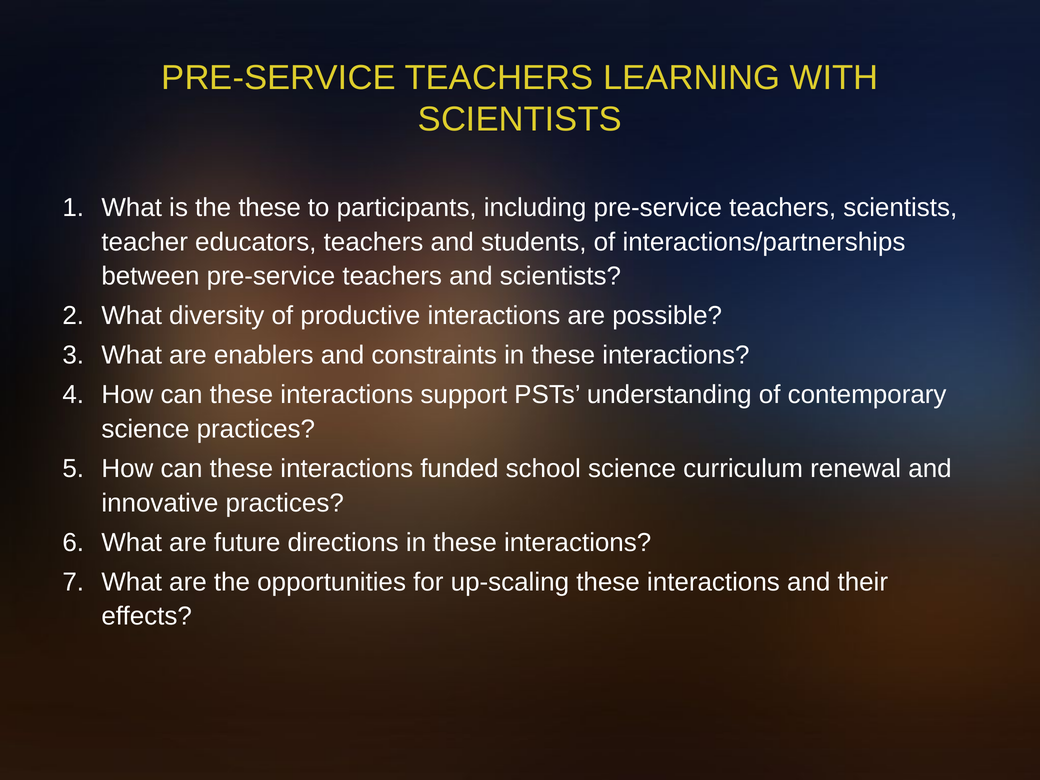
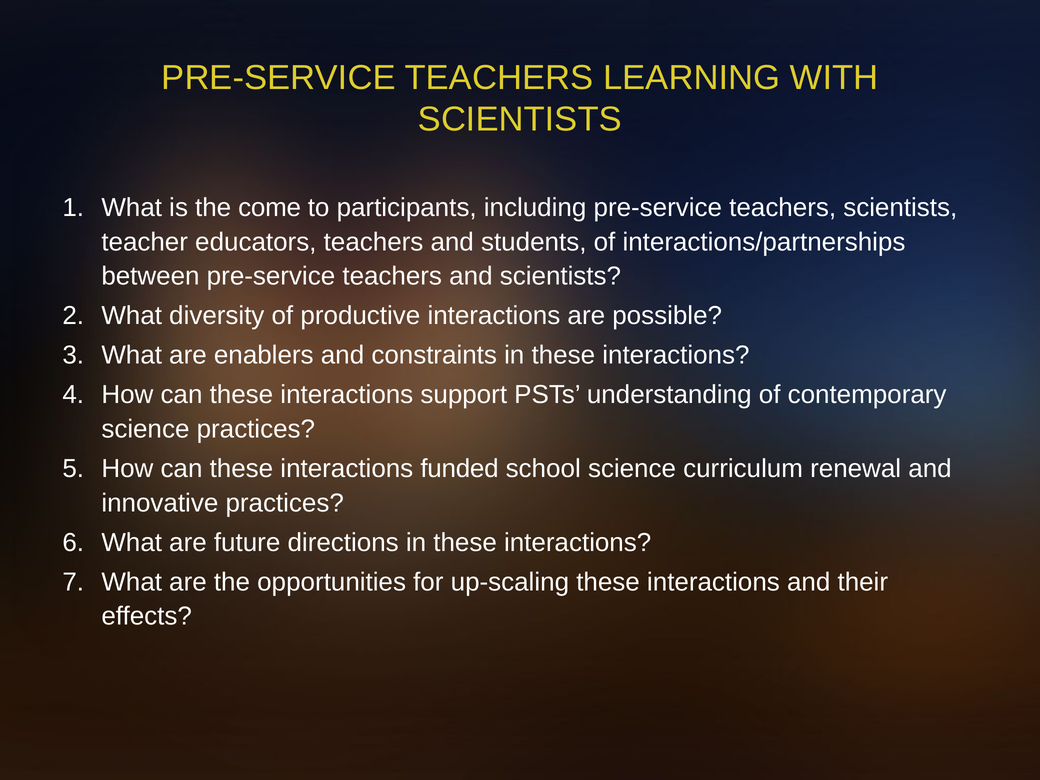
the these: these -> come
